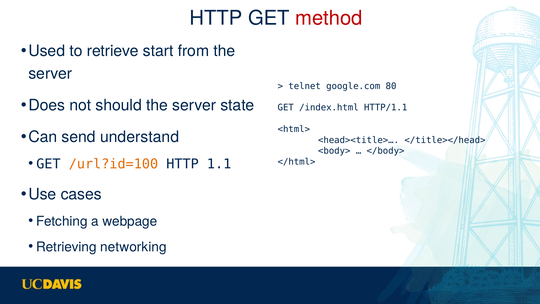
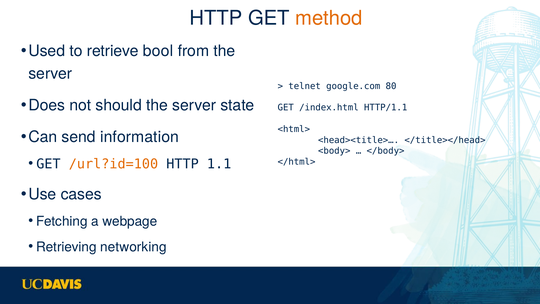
method colour: red -> orange
start: start -> bool
understand: understand -> information
